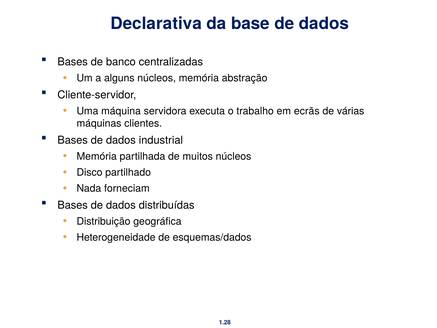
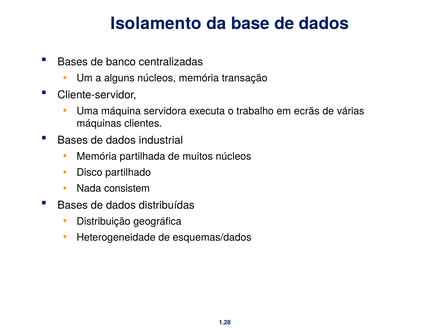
Declarativa: Declarativa -> Isolamento
abstração: abstração -> transação
forneciam: forneciam -> consistem
